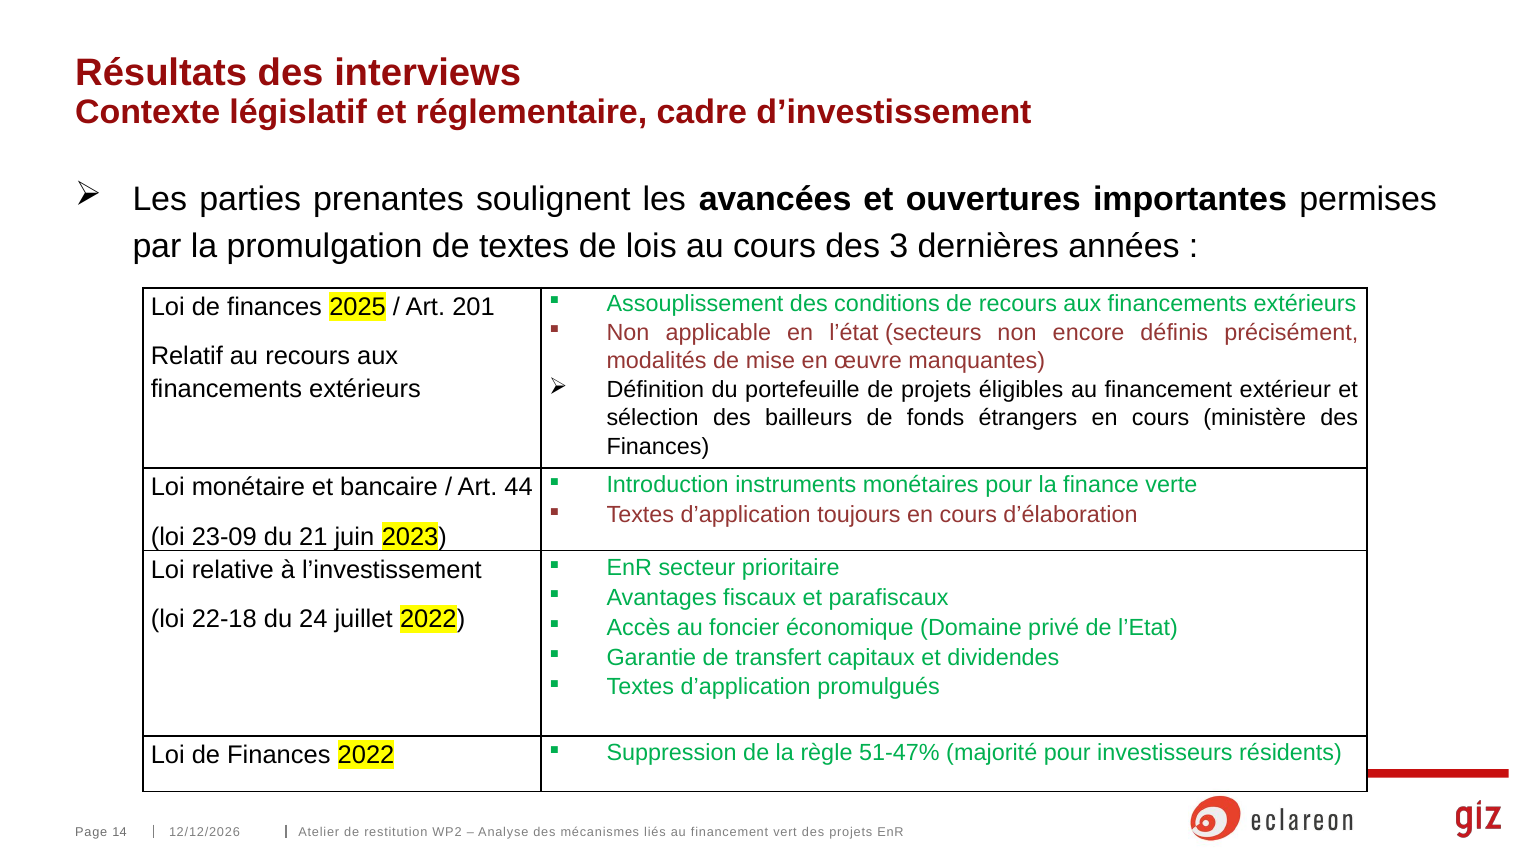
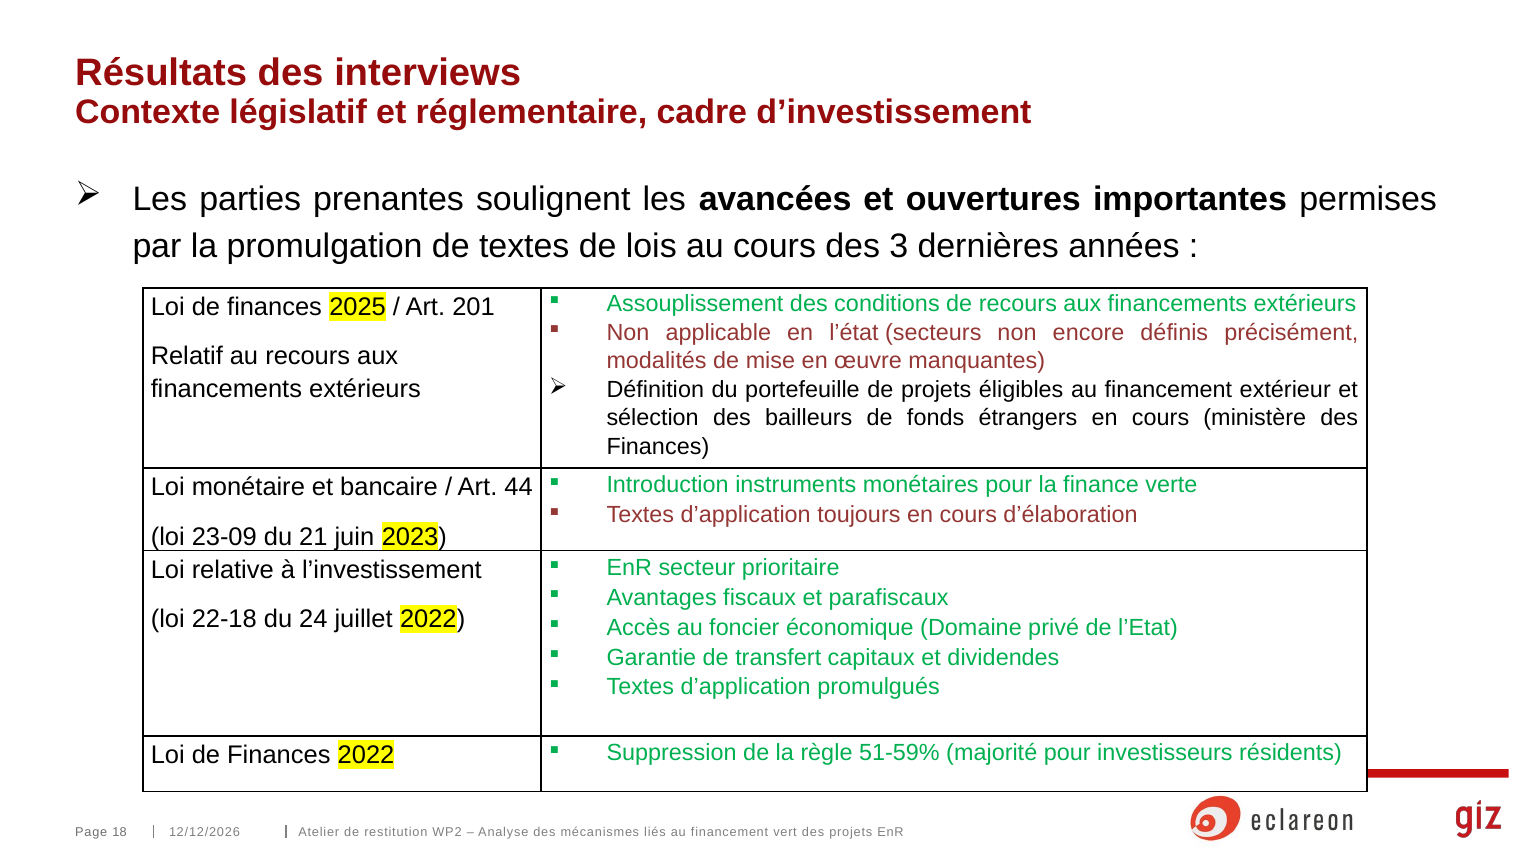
51-47%: 51-47% -> 51-59%
14: 14 -> 18
